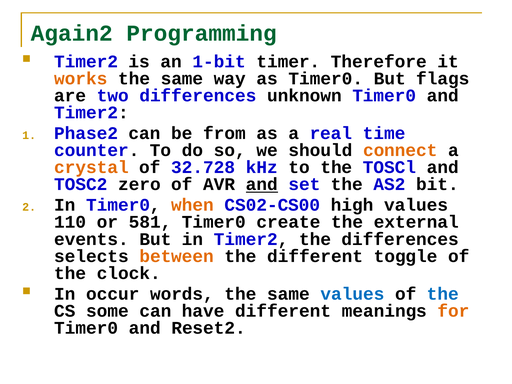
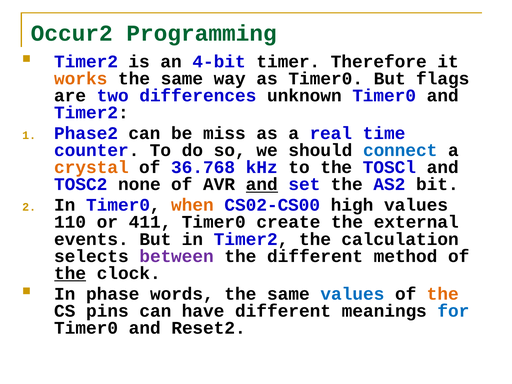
Again2: Again2 -> Occur2
1-bit: 1-bit -> 4-bit
from: from -> miss
connect colour: orange -> blue
32.728: 32.728 -> 36.768
zero: zero -> none
581: 581 -> 411
the differences: differences -> calculation
between colour: orange -> purple
toggle: toggle -> method
the at (70, 273) underline: none -> present
occur: occur -> phase
the at (443, 294) colour: blue -> orange
some: some -> pins
for colour: orange -> blue
